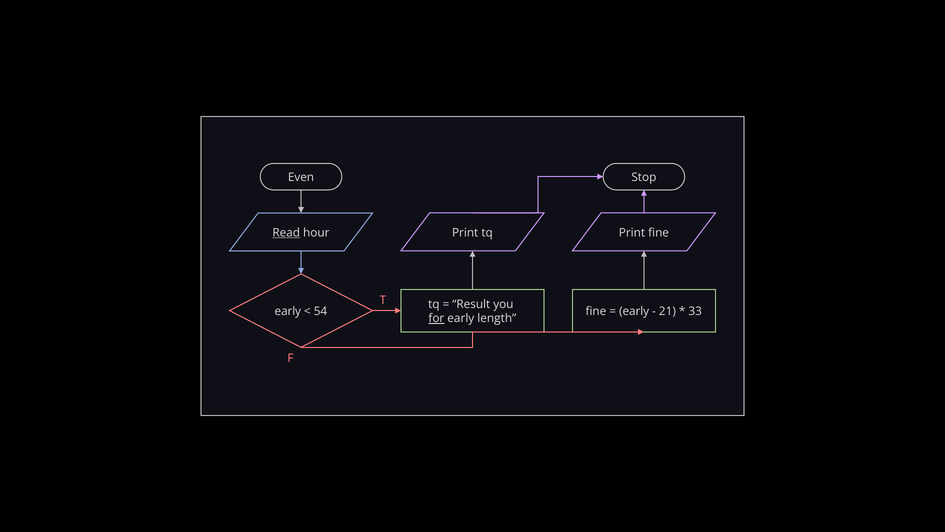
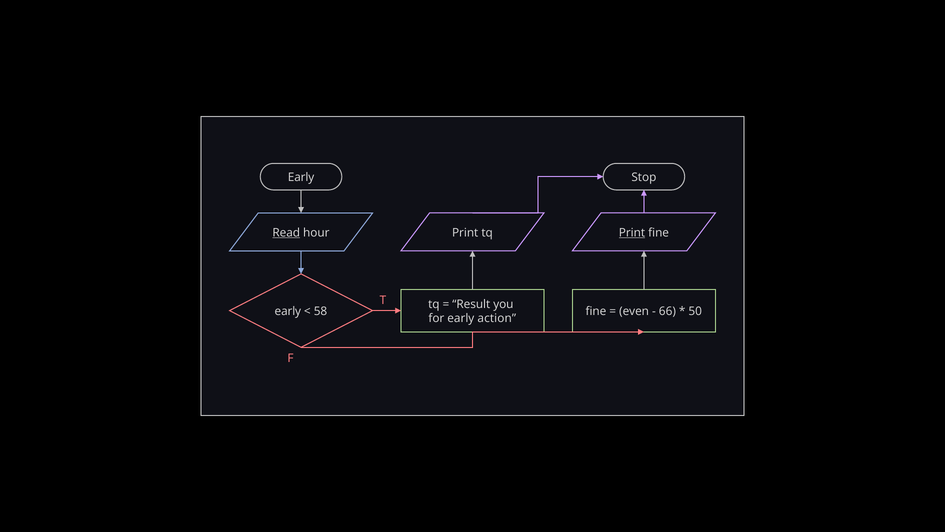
Even at (301, 177): Even -> Early
Print at (632, 232) underline: none -> present
54: 54 -> 58
early at (634, 311): early -> even
21: 21 -> 66
33: 33 -> 50
for underline: present -> none
length: length -> action
